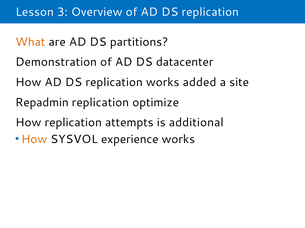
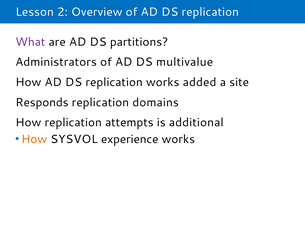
3: 3 -> 2
What colour: orange -> purple
Demonstration: Demonstration -> Administrators
datacenter: datacenter -> multivalue
Repadmin: Repadmin -> Responds
optimize: optimize -> domains
